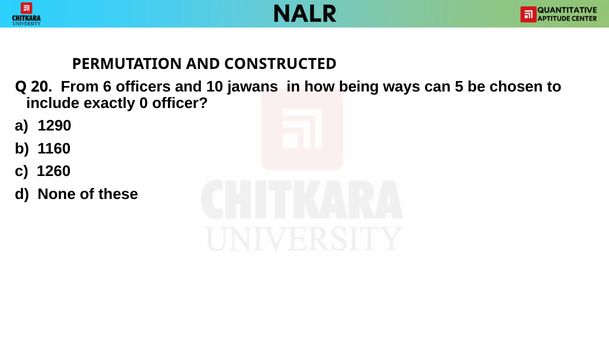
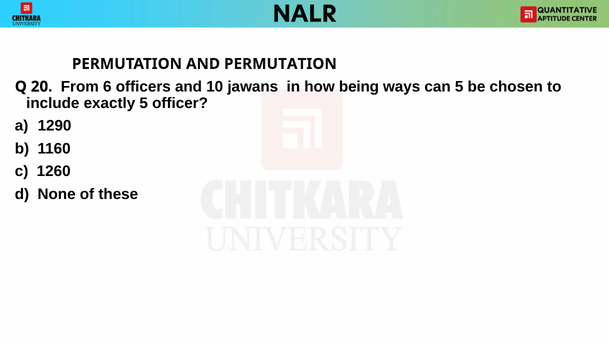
AND CONSTRUCTED: CONSTRUCTED -> PERMUTATION
exactly 0: 0 -> 5
